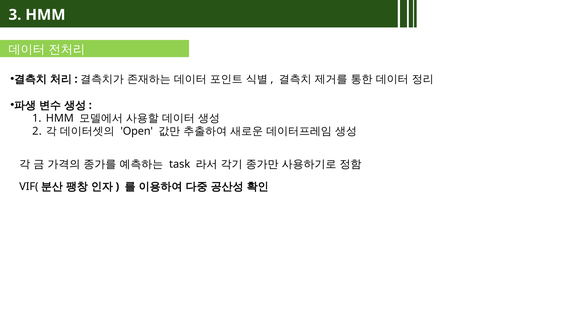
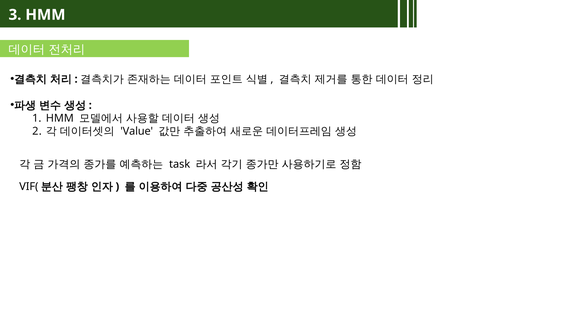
Open: Open -> Value
